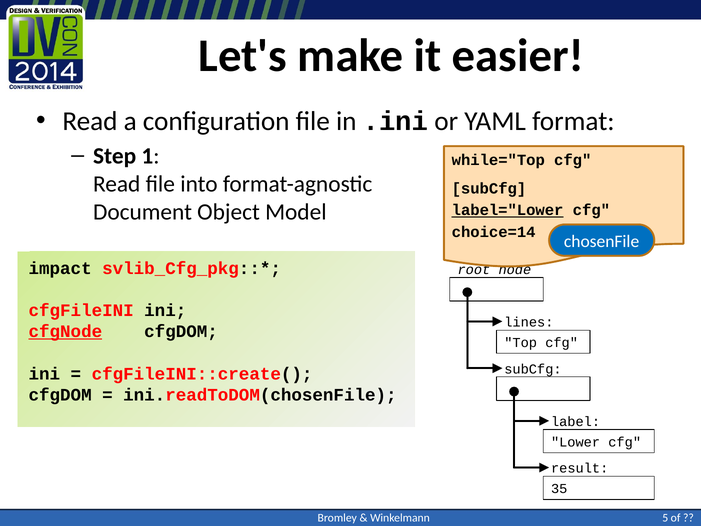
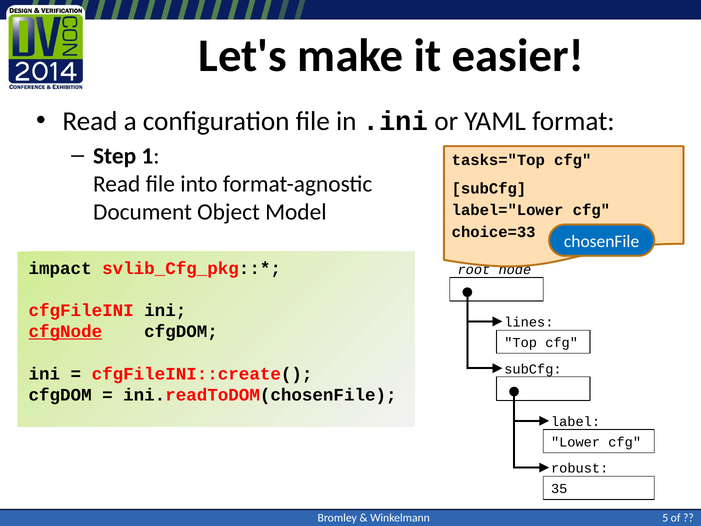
while="Top: while="Top -> tasks="Top
label="Lower underline: present -> none
choice=14: choice=14 -> choice=33
result: result -> robust
